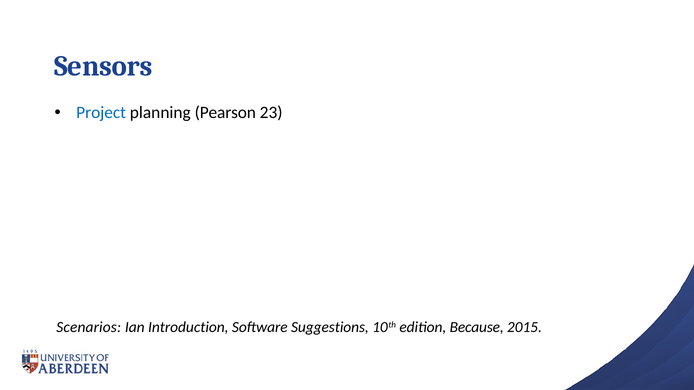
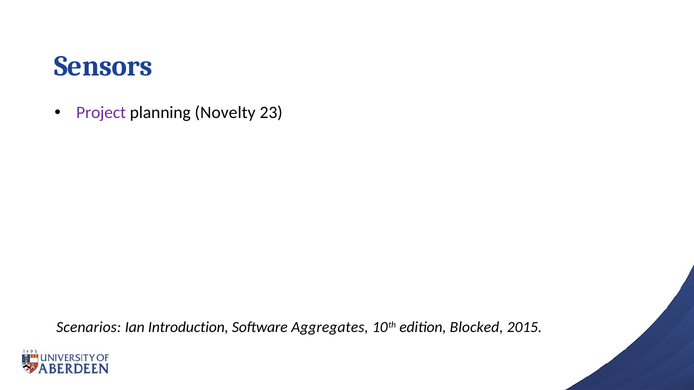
Project colour: blue -> purple
Pearson: Pearson -> Novelty
Suggestions: Suggestions -> Aggregates
Because: Because -> Blocked
